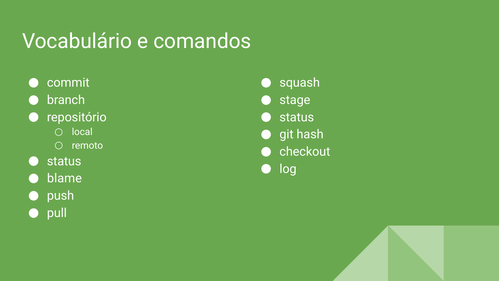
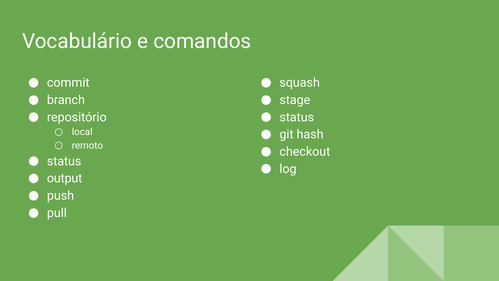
blame: blame -> output
